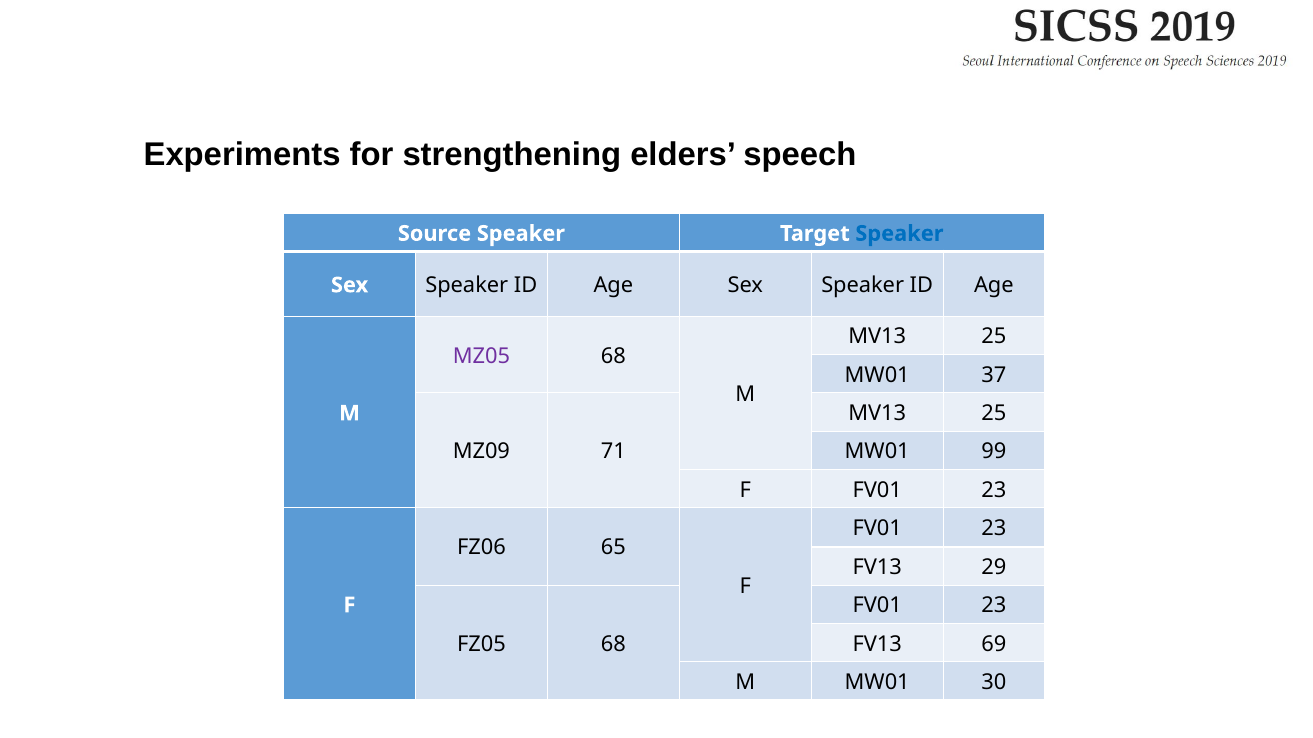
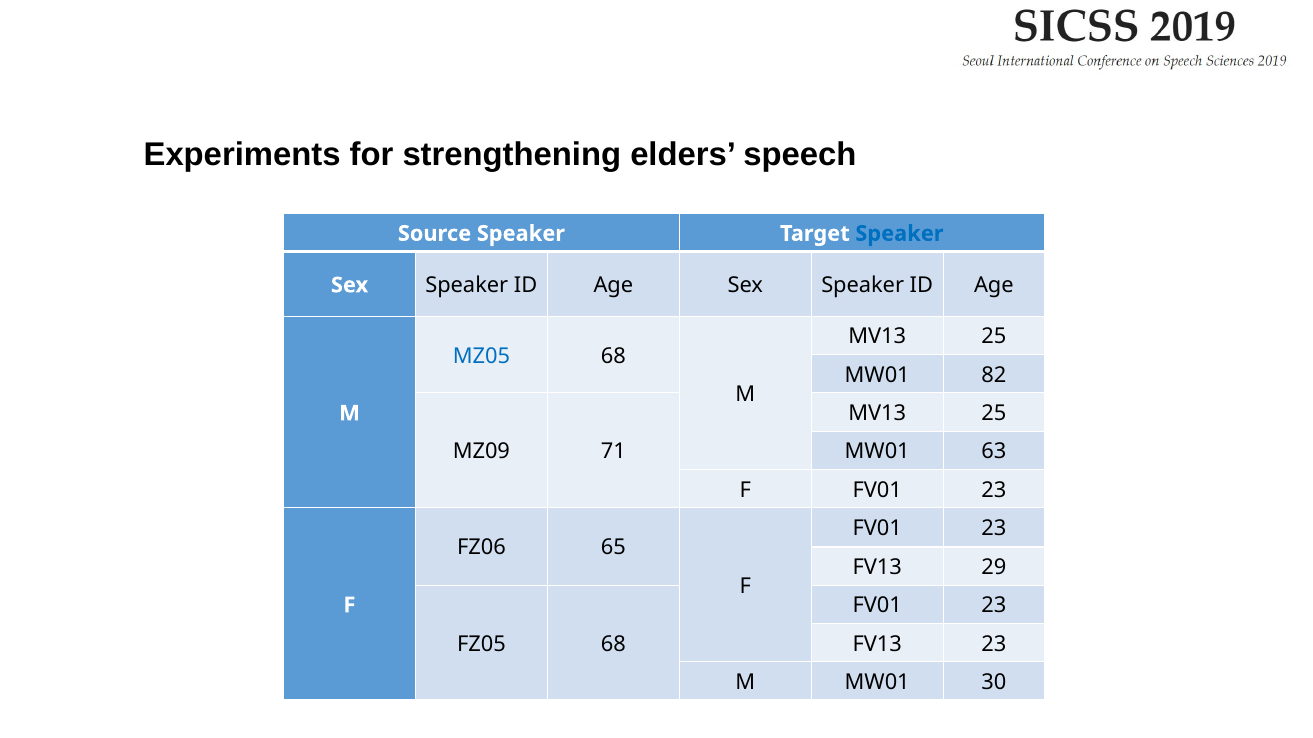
MZ05 colour: purple -> blue
37: 37 -> 82
99: 99 -> 63
FV13 69: 69 -> 23
